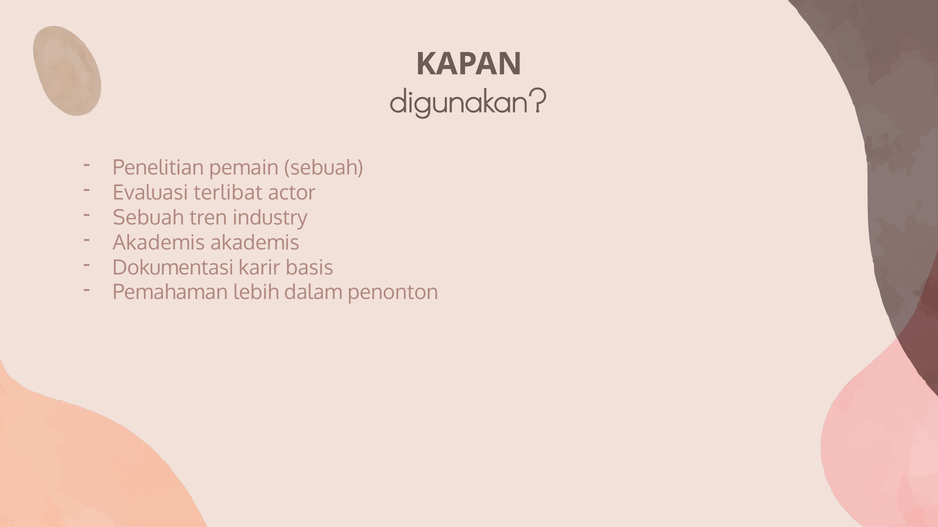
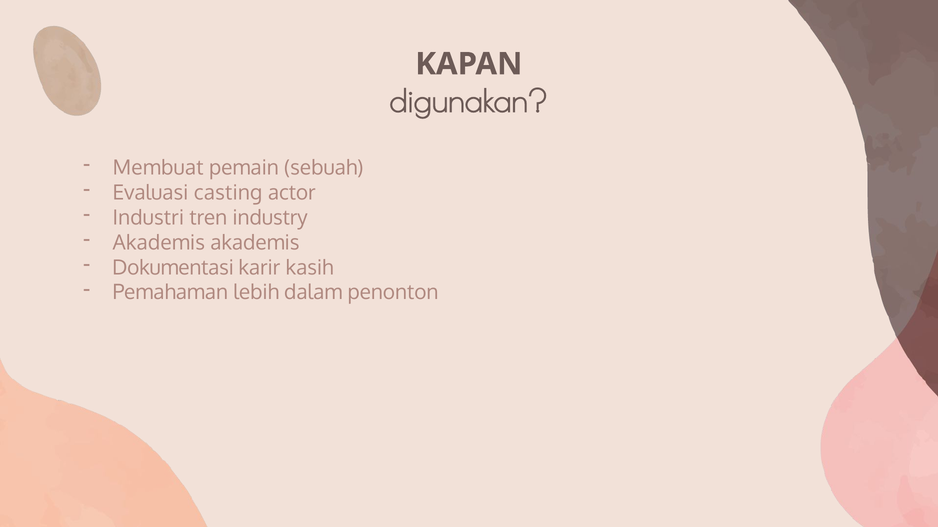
Penelitian: Penelitian -> Membuat
terlibat: terlibat -> casting
Sebuah at (148, 218): Sebuah -> Industri
basis: basis -> kasih
